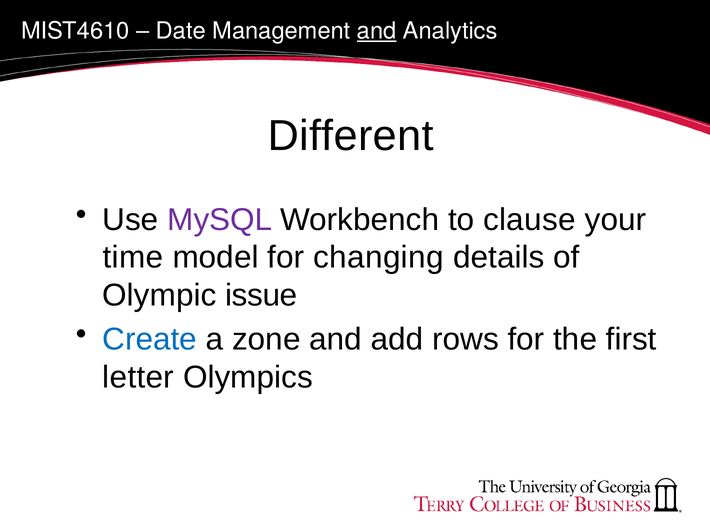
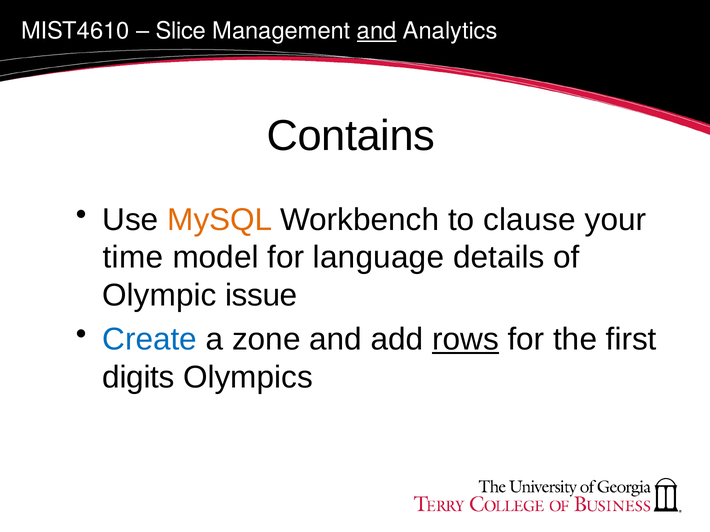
Date: Date -> Slice
Different: Different -> Contains
MySQL colour: purple -> orange
changing: changing -> language
rows underline: none -> present
letter: letter -> digits
